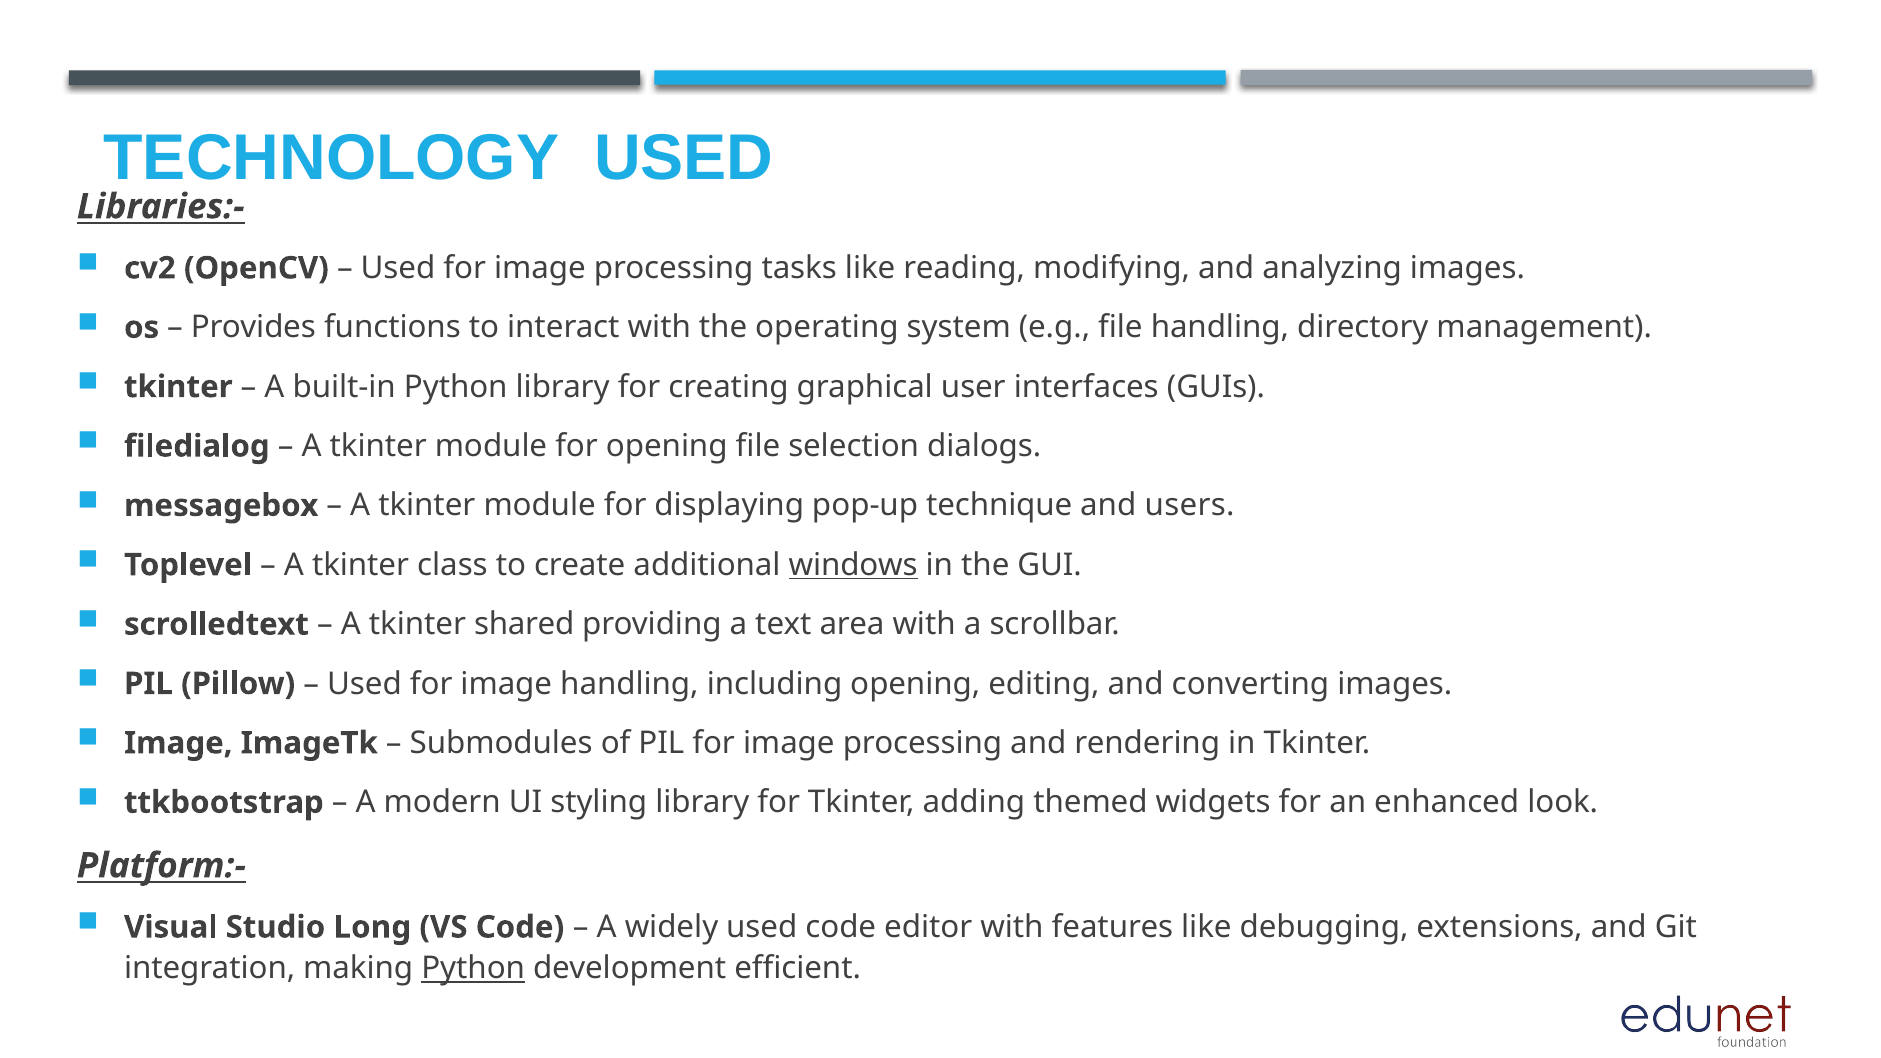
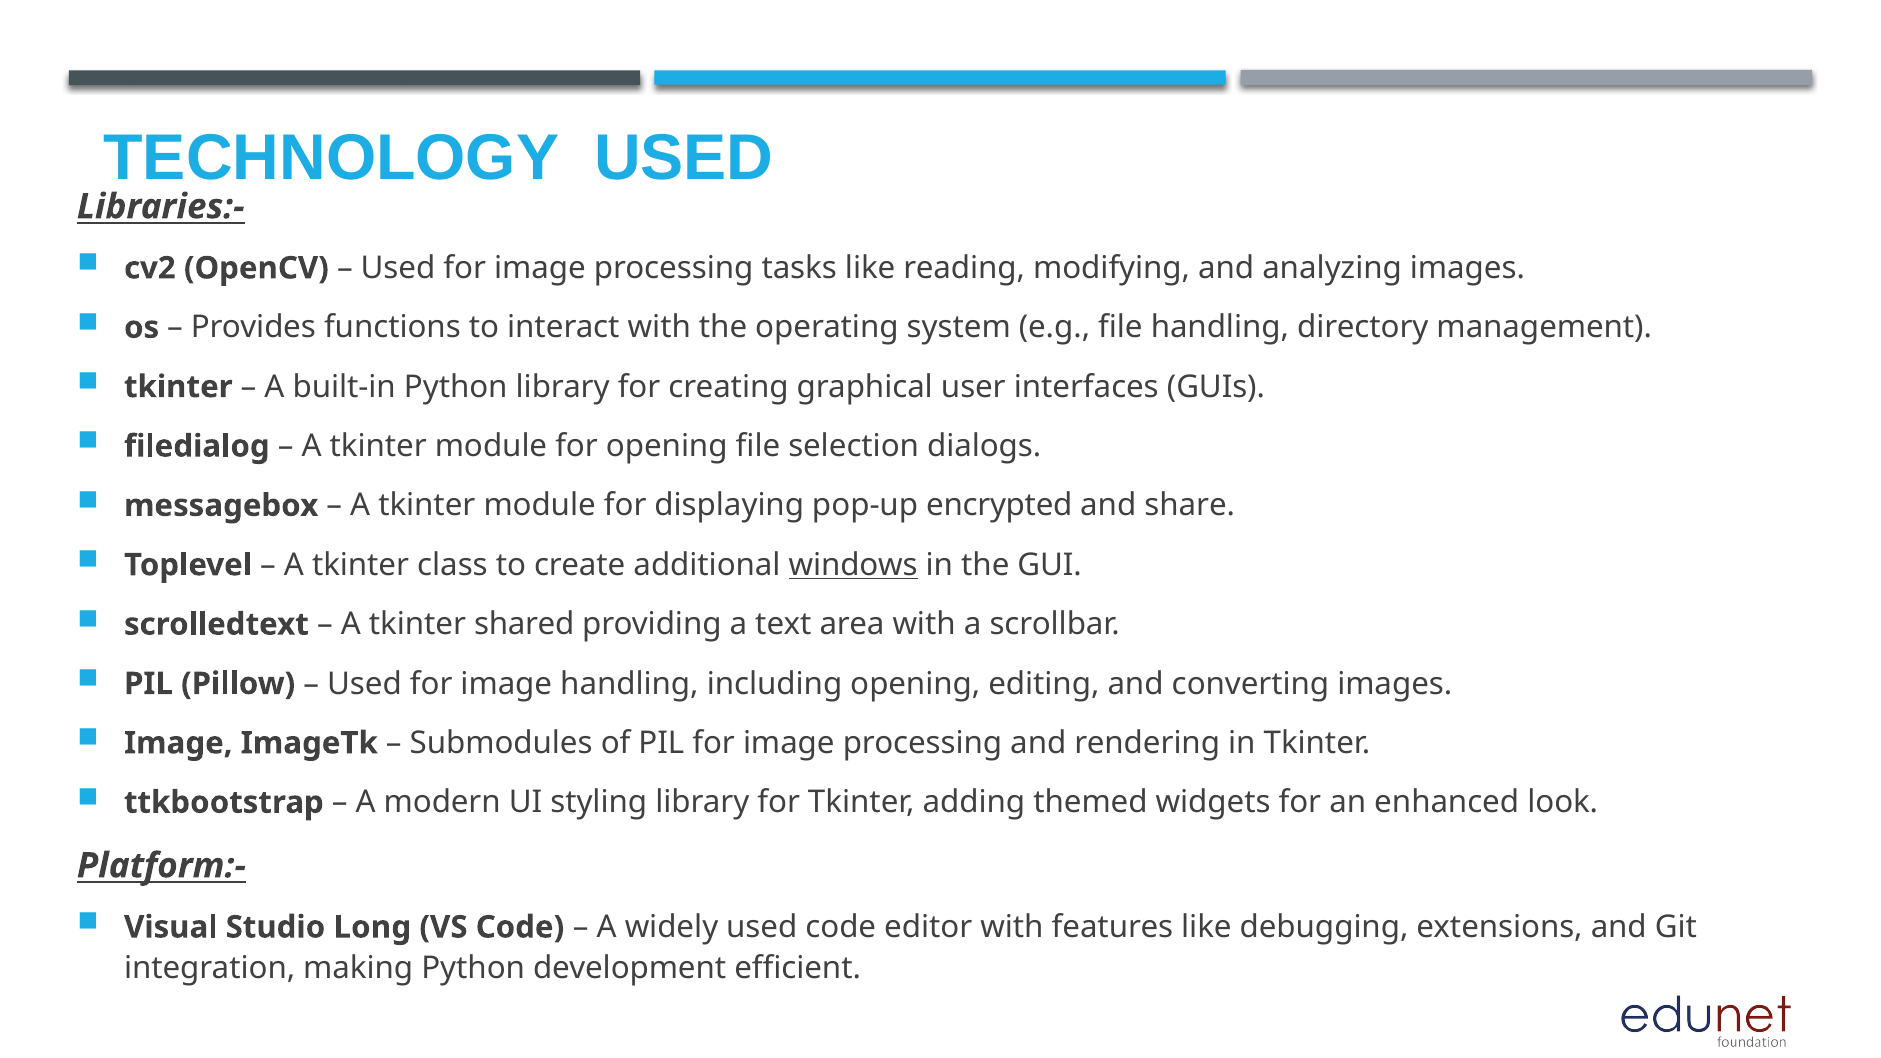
technique: technique -> encrypted
users: users -> share
Python at (473, 969) underline: present -> none
